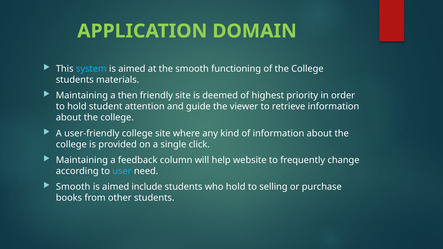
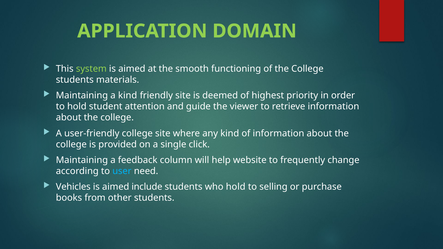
system colour: light blue -> light green
a then: then -> kind
Smooth at (73, 187): Smooth -> Vehicles
